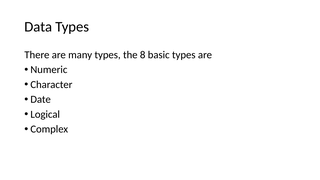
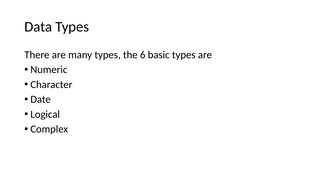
8: 8 -> 6
